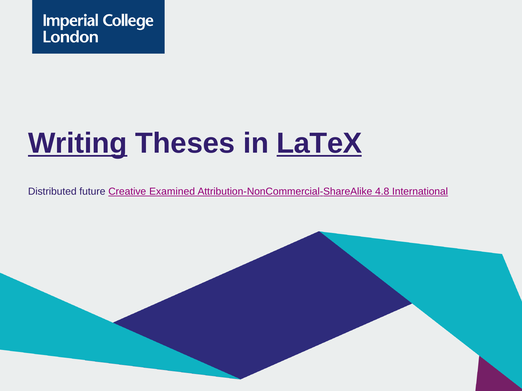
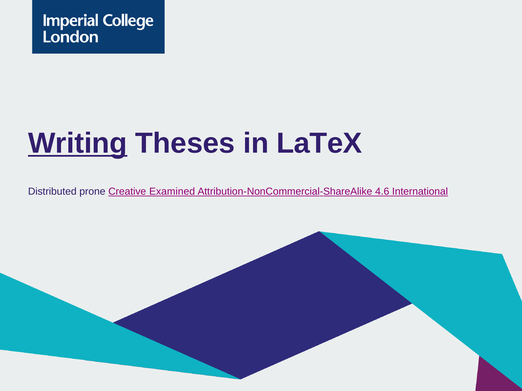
LaTeX underline: present -> none
future: future -> prone
4.8: 4.8 -> 4.6
